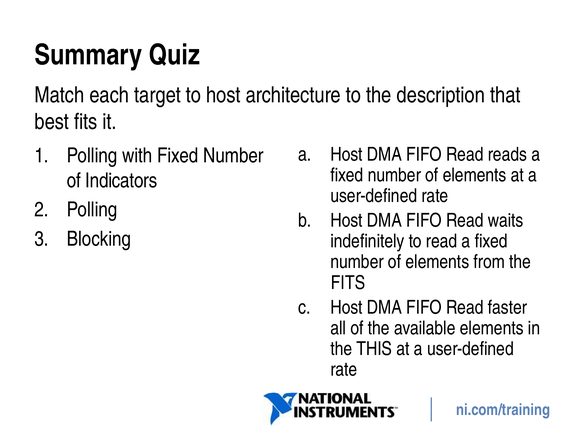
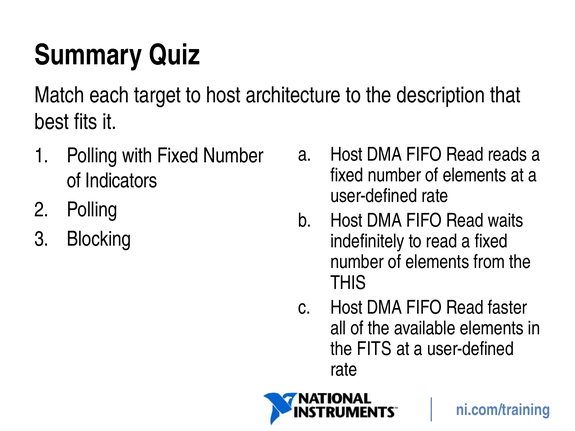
FITS at (348, 283): FITS -> THIS
the THIS: THIS -> FITS
